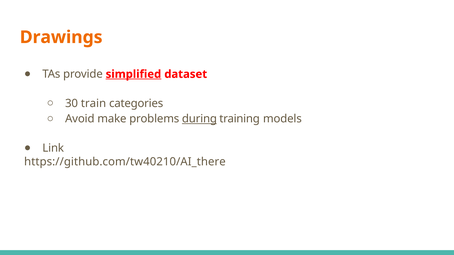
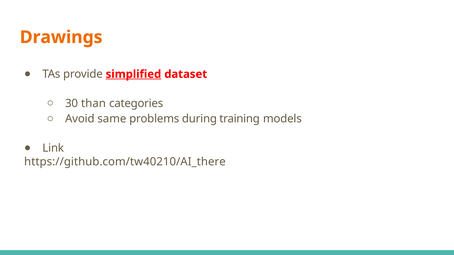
train: train -> than
make: make -> same
during underline: present -> none
